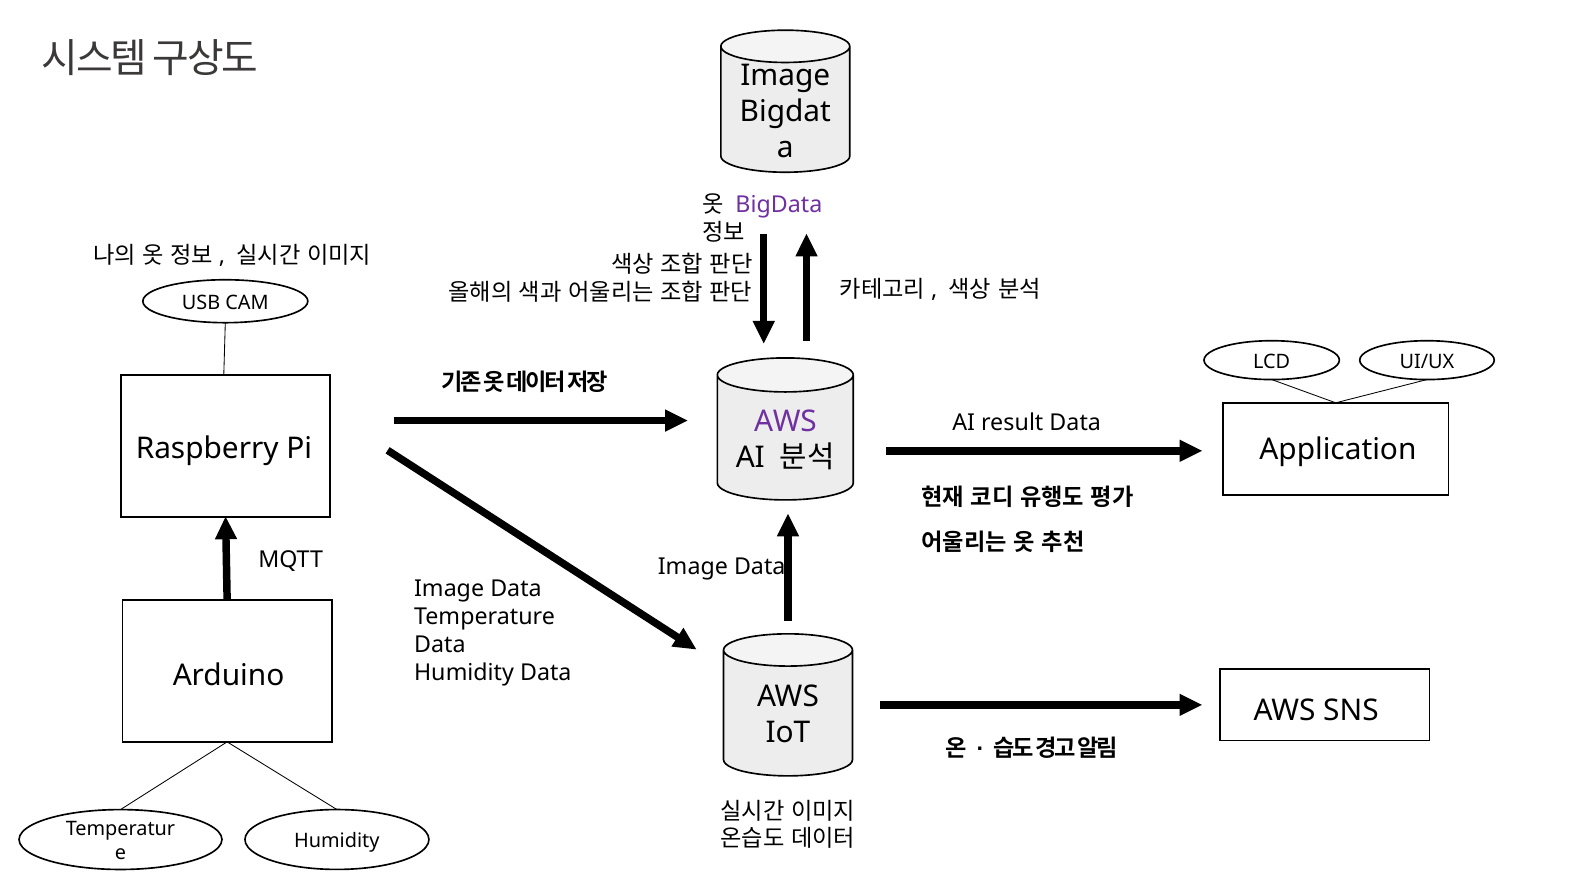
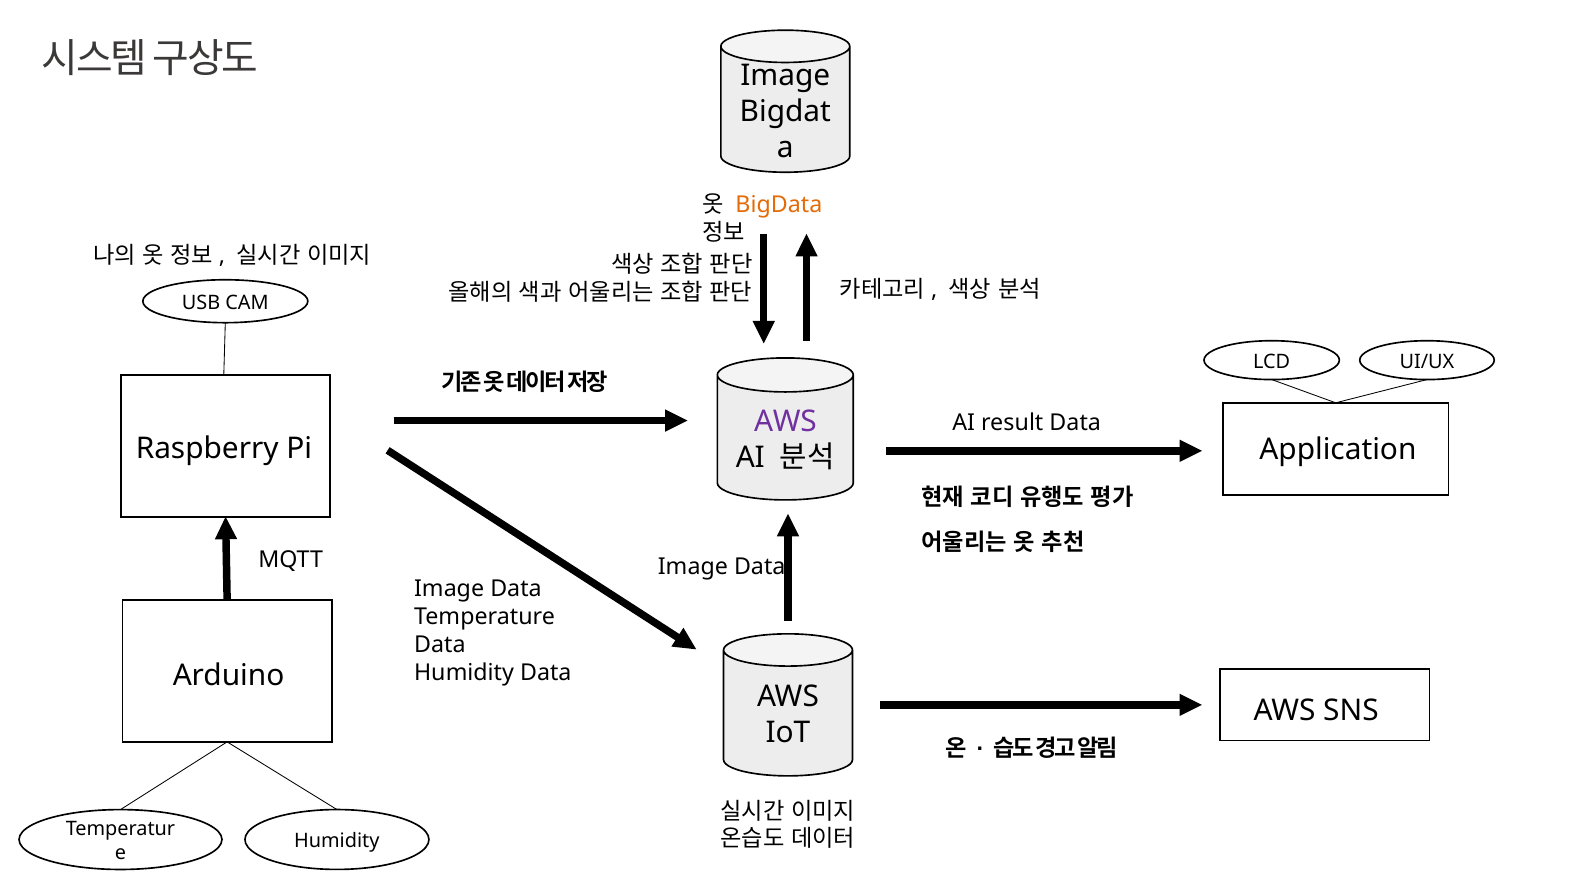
BigData colour: purple -> orange
